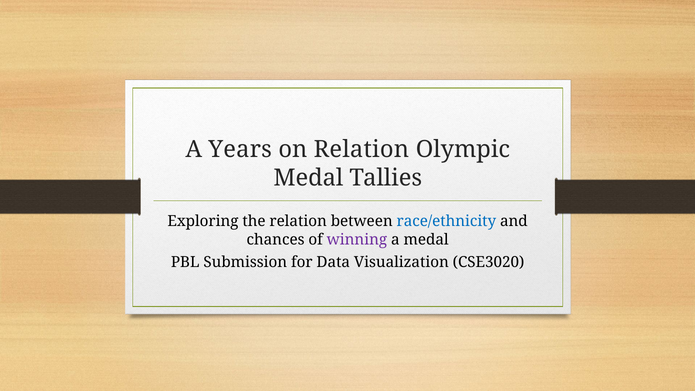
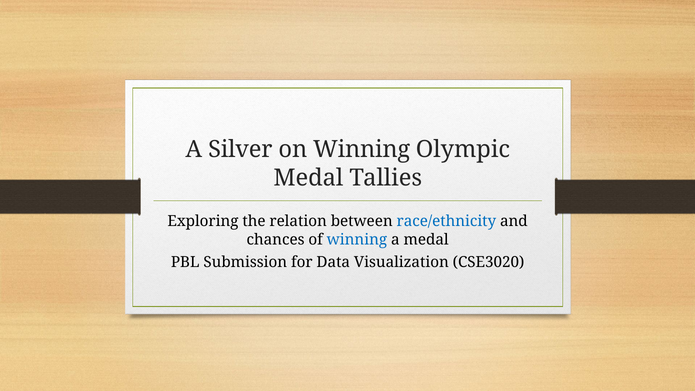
Years: Years -> Silver
on Relation: Relation -> Winning
winning at (357, 239) colour: purple -> blue
